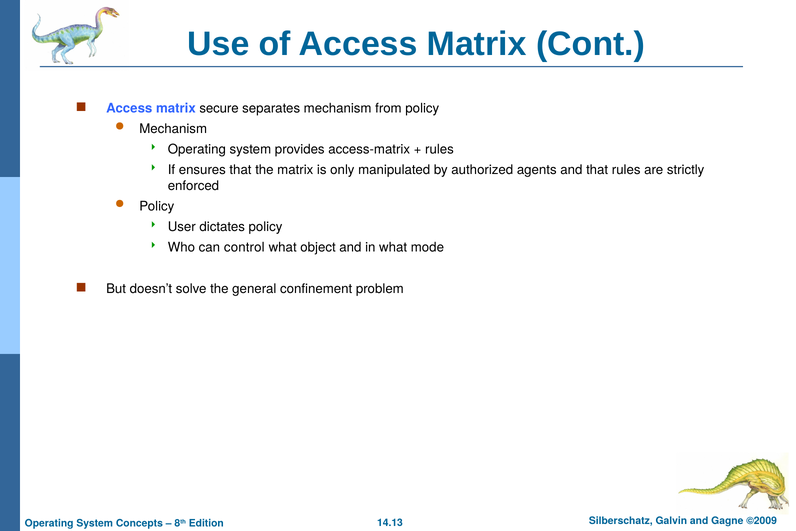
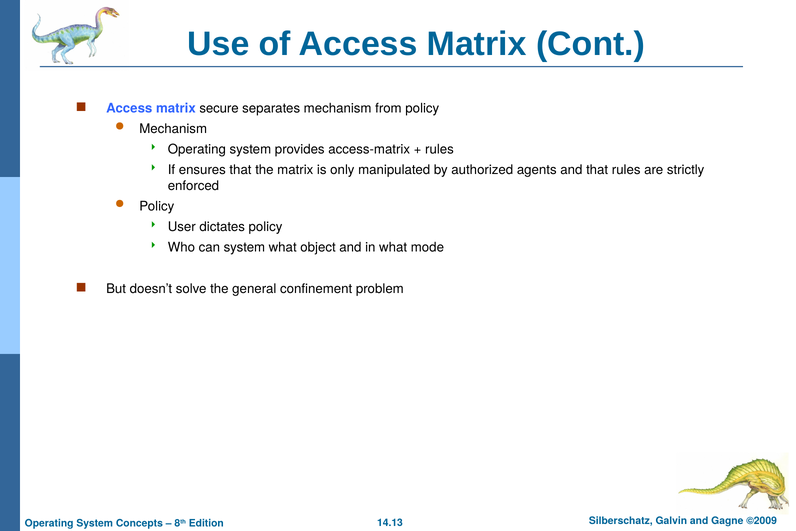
can control: control -> system
